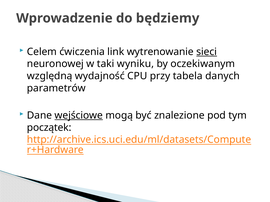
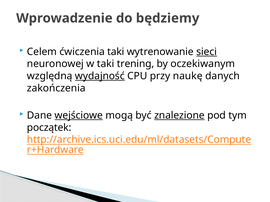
ćwiczenia link: link -> taki
wyniku: wyniku -> trening
wydajność underline: none -> present
tabela: tabela -> naukę
parametrów: parametrów -> zakończenia
znalezione underline: none -> present
